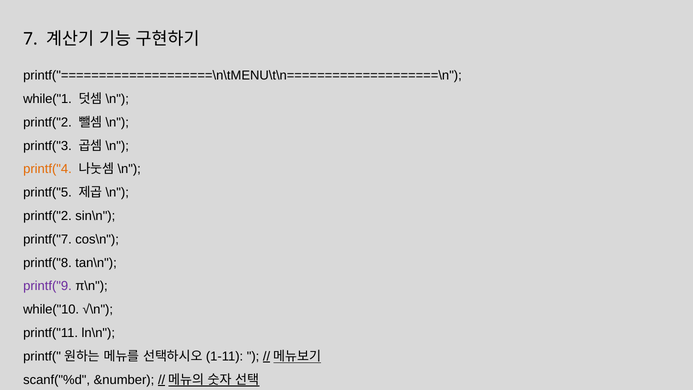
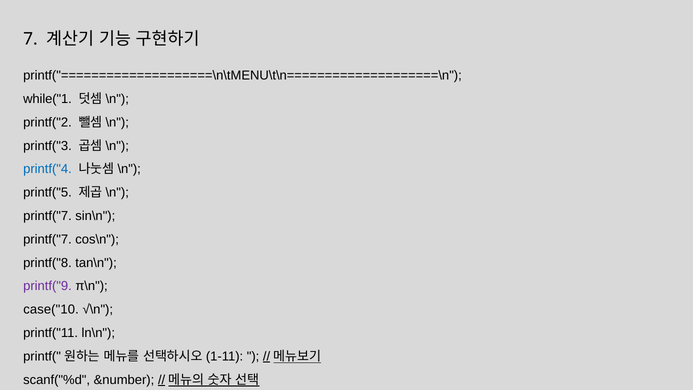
printf("4 colour: orange -> blue
printf("2 at (47, 216): printf("2 -> printf("7
while("10: while("10 -> case("10
